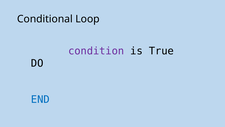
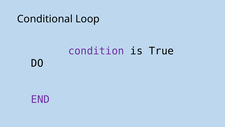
END colour: blue -> purple
